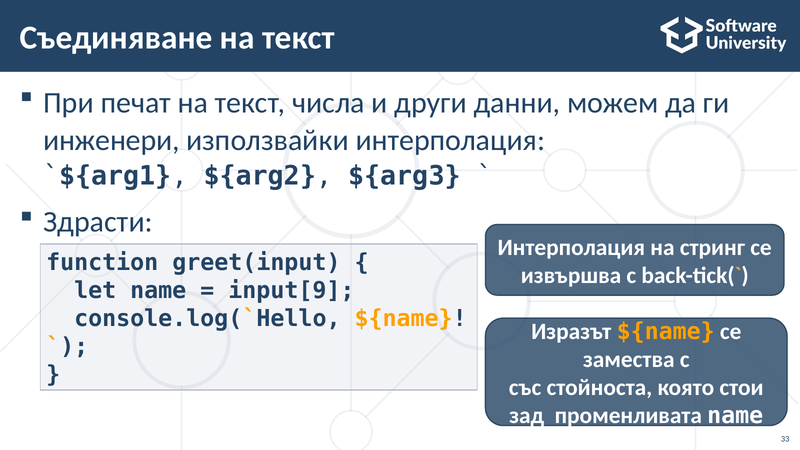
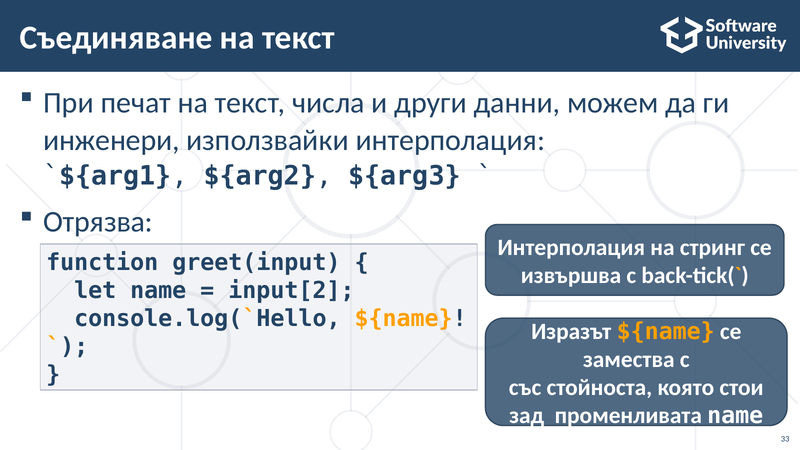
Здрасти: Здрасти -> Отрязва
input[9: input[9 -> input[2
